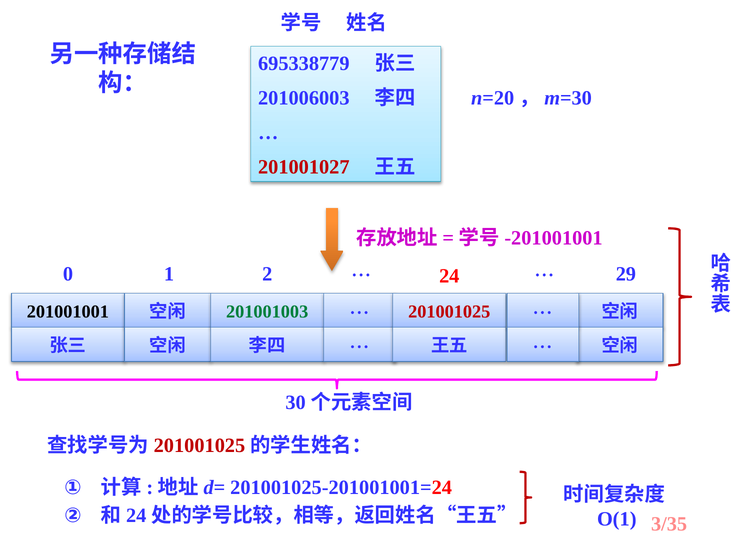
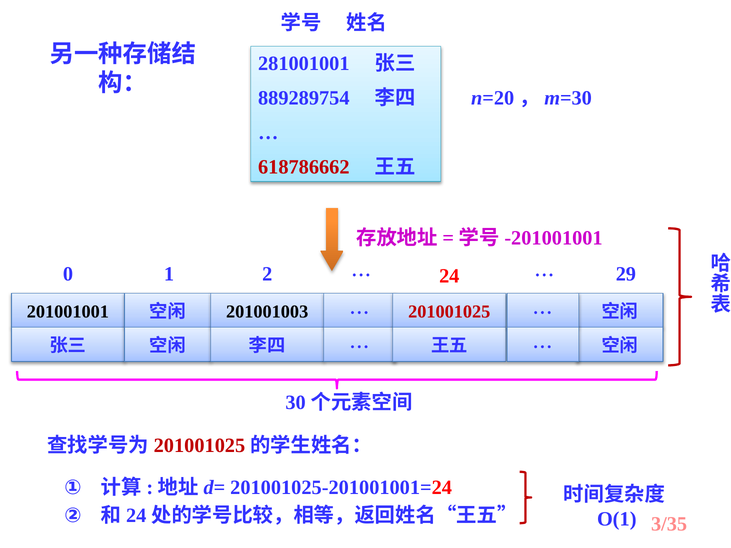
695338779: 695338779 -> 281001001
201006003: 201006003 -> 889289754
201001027: 201001027 -> 618786662
201001003 colour: green -> black
